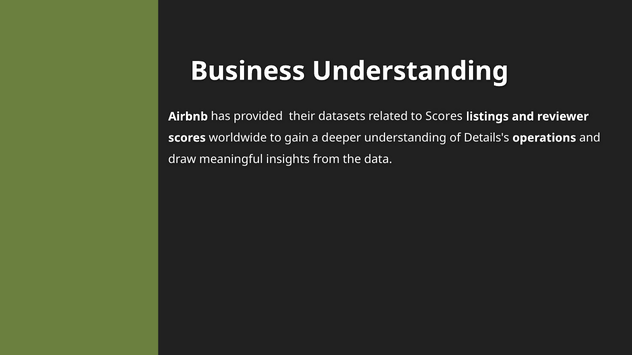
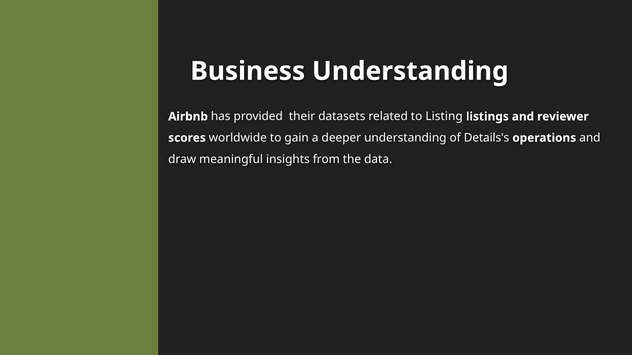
to Scores: Scores -> Listing
